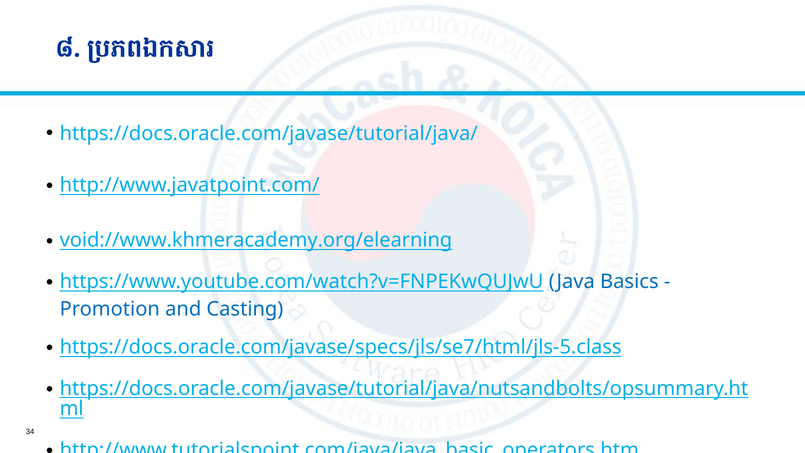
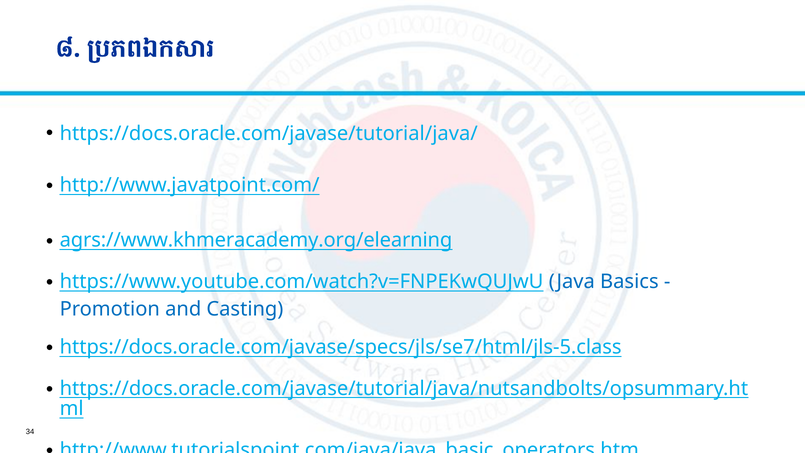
void://www.khmeracademy.org/elearning: void://www.khmeracademy.org/elearning -> agrs://www.khmeracademy.org/elearning
